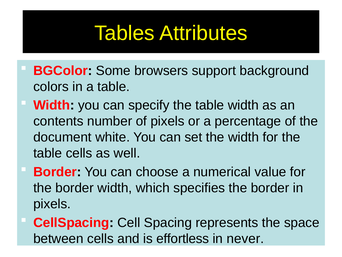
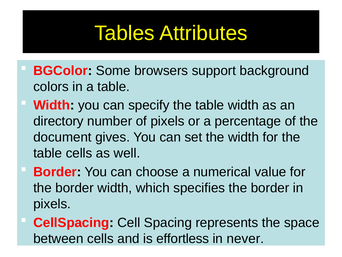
contents: contents -> directory
white: white -> gives
